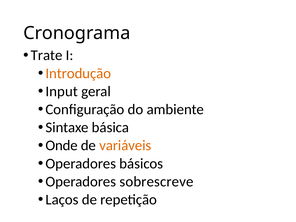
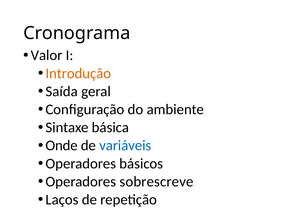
Trate: Trate -> Valor
Input: Input -> Saída
variáveis colour: orange -> blue
